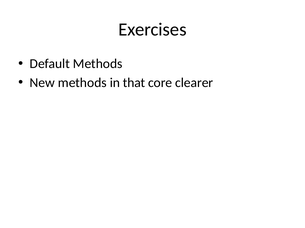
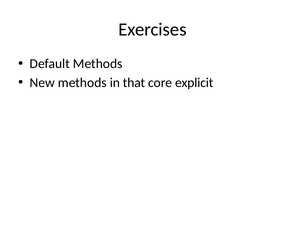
clearer: clearer -> explicit
